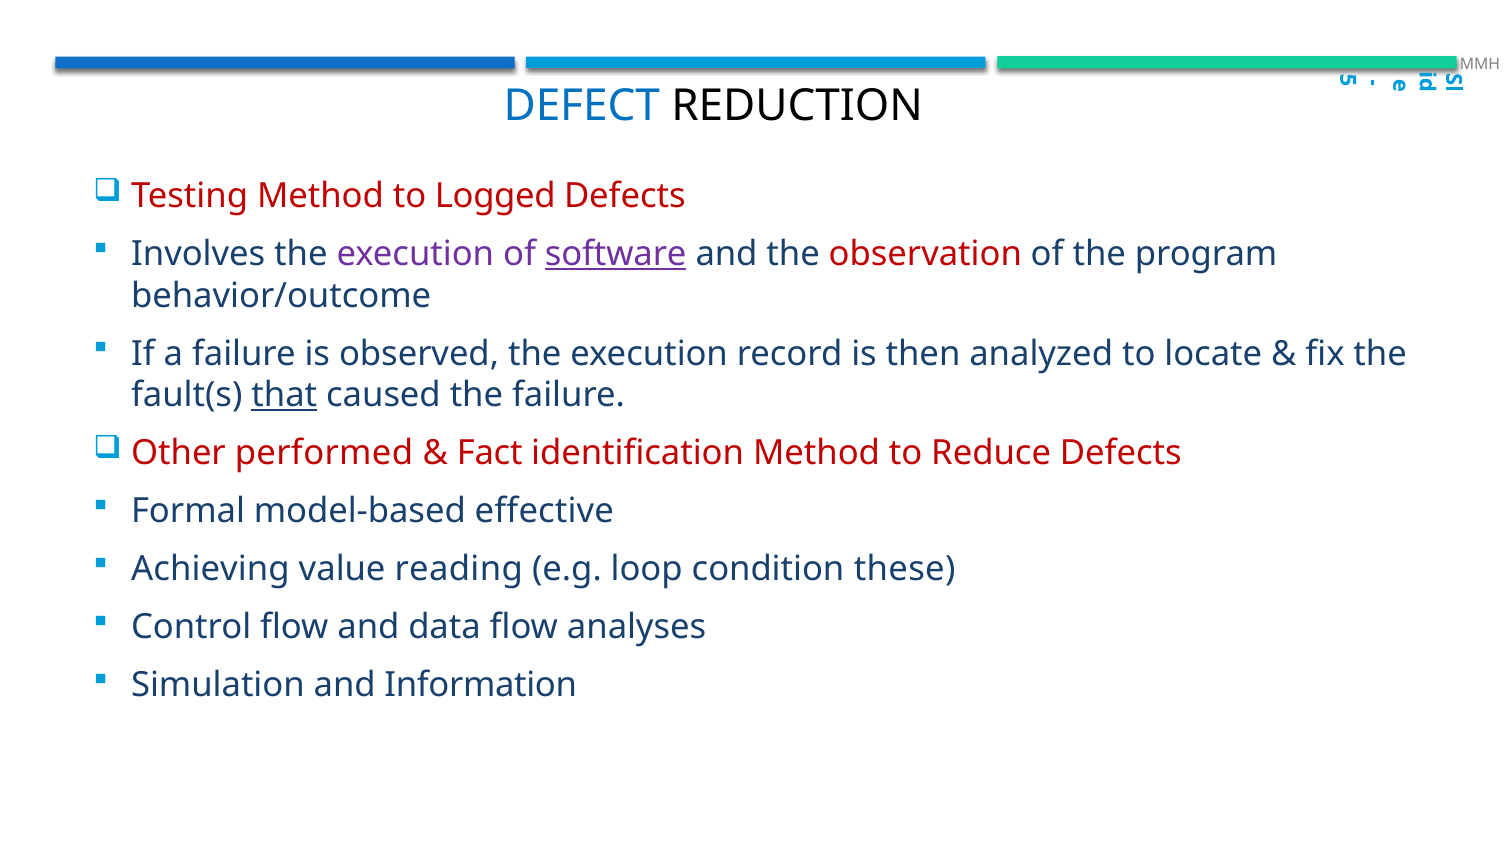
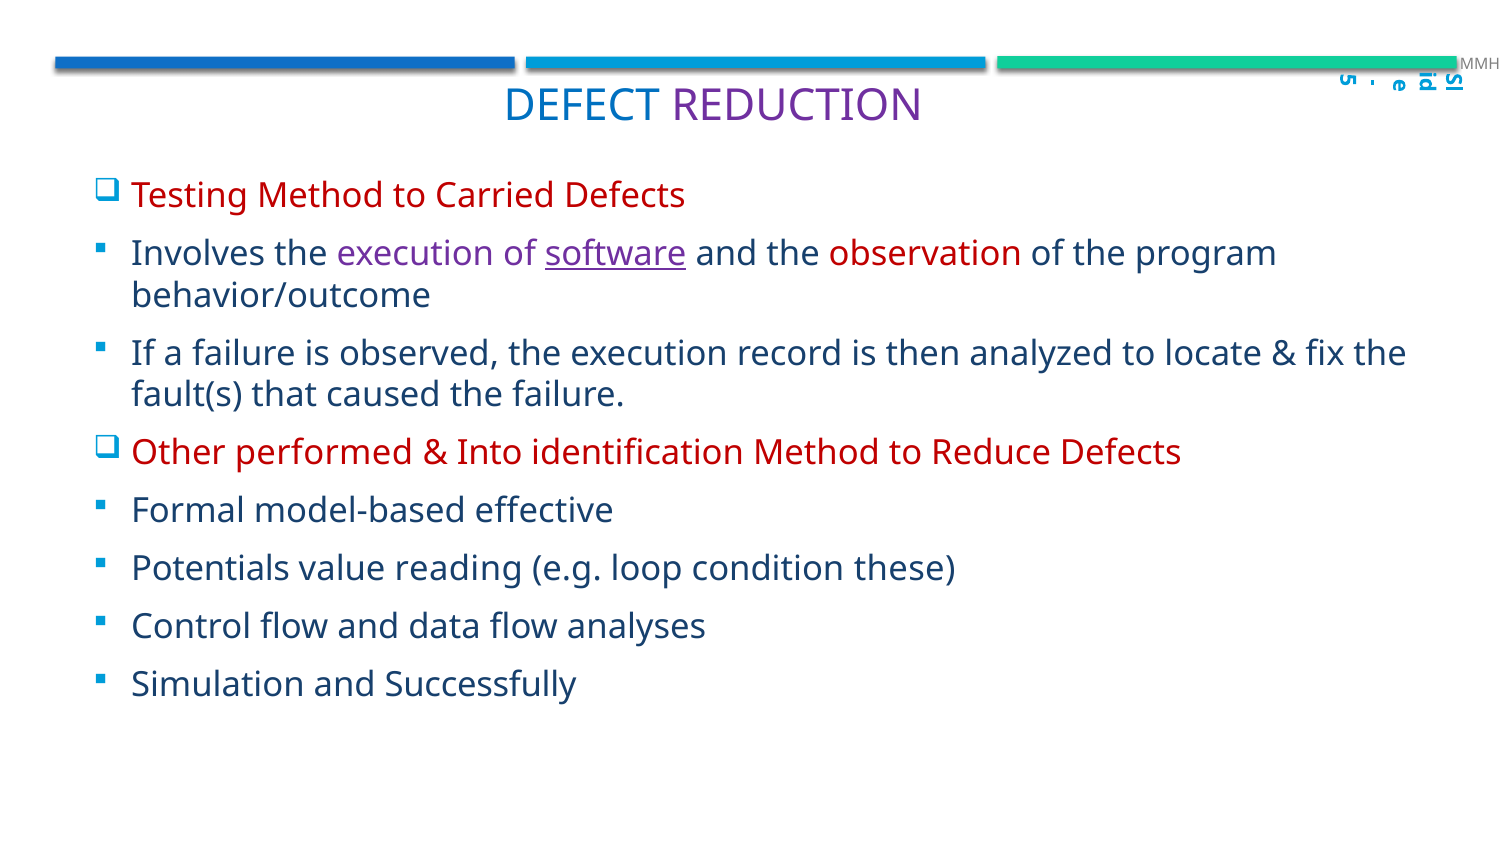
REDUCTION colour: black -> purple
Logged: Logged -> Carried
that underline: present -> none
Fact: Fact -> Into
Achieving: Achieving -> Potentials
Information: Information -> Successfully
